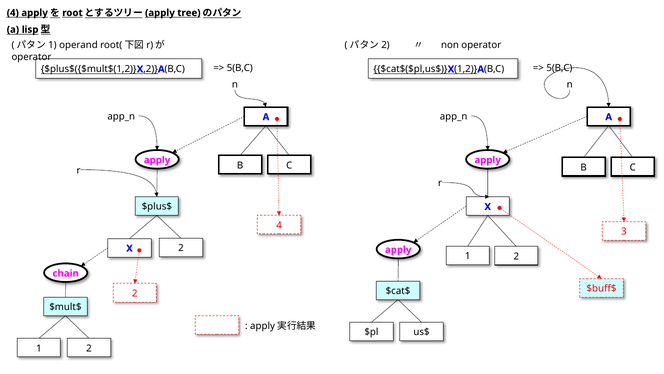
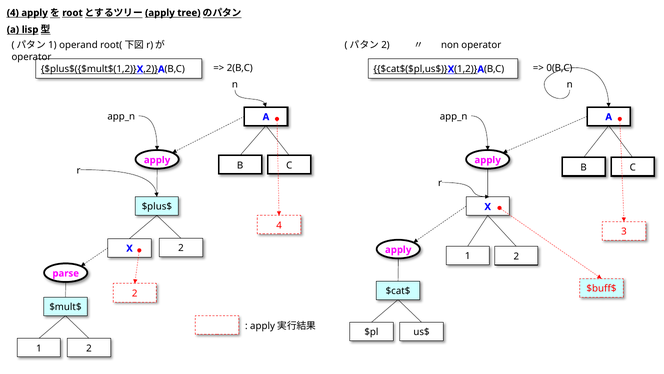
5(B,C at (240, 68): 5(B,C -> 2(B,C
5(B,C at (559, 68): 5(B,C -> 0(B,C
chain: chain -> parse
